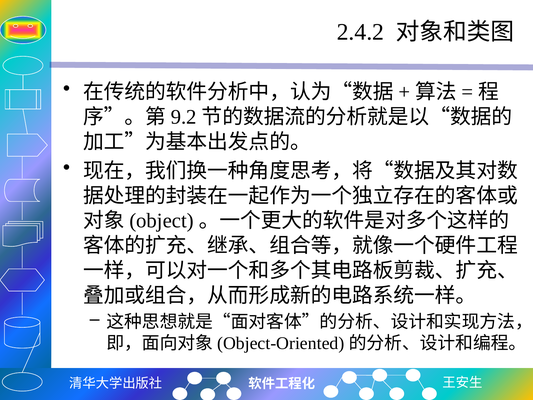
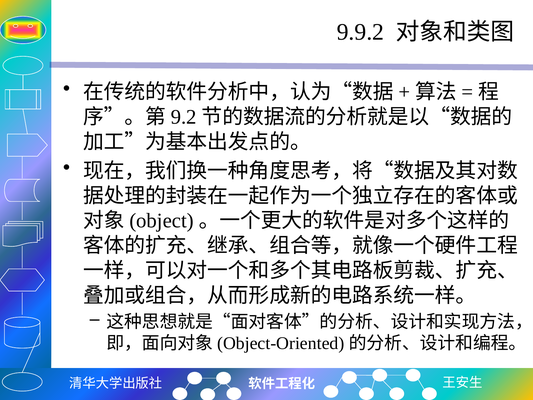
2.4.2: 2.4.2 -> 9.9.2
